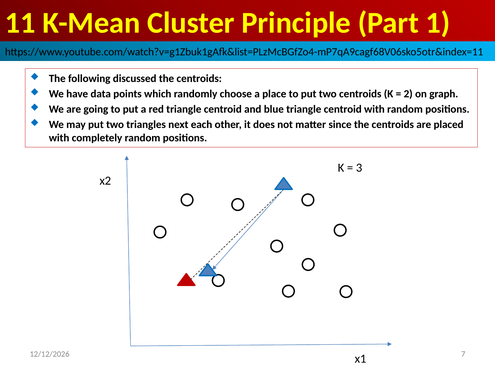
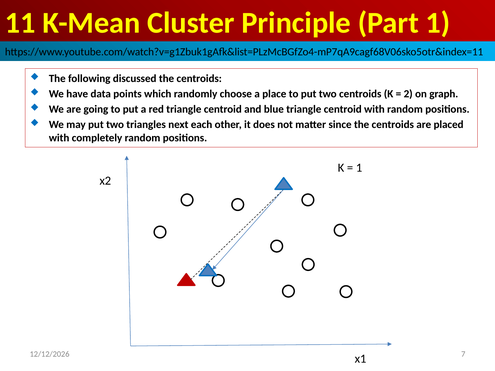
3 at (359, 168): 3 -> 1
